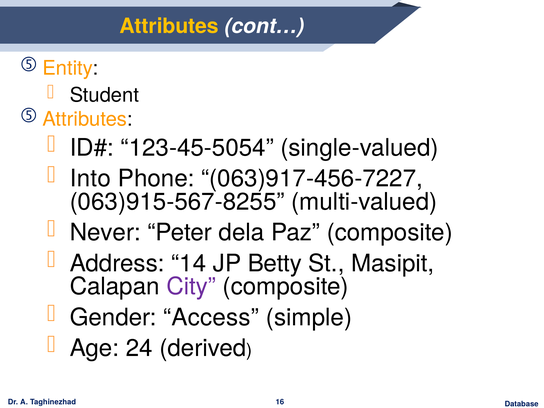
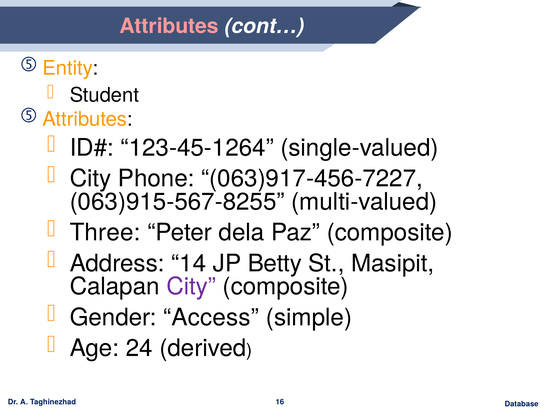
Attributes at (169, 26) colour: yellow -> pink
123-45-5054: 123-45-5054 -> 123-45-1264
Into at (90, 179): Into -> City
Never: Never -> Three
